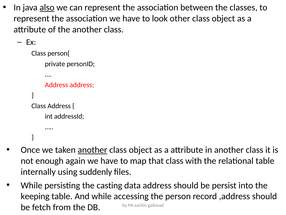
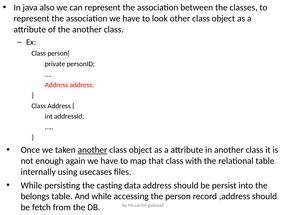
also underline: present -> none
suddenly: suddenly -> usecases
keeping: keeping -> belongs
